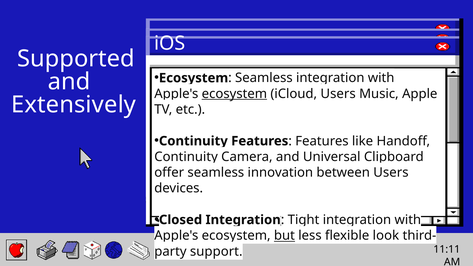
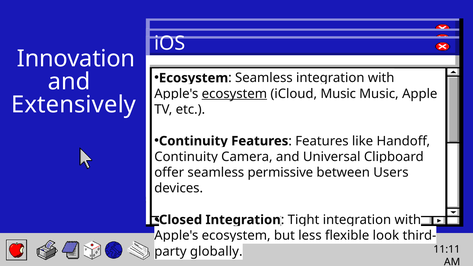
Supported: Supported -> Innovation
iCloud Users: Users -> Music
innovation: innovation -> permissive
but underline: present -> none
support: support -> globally
